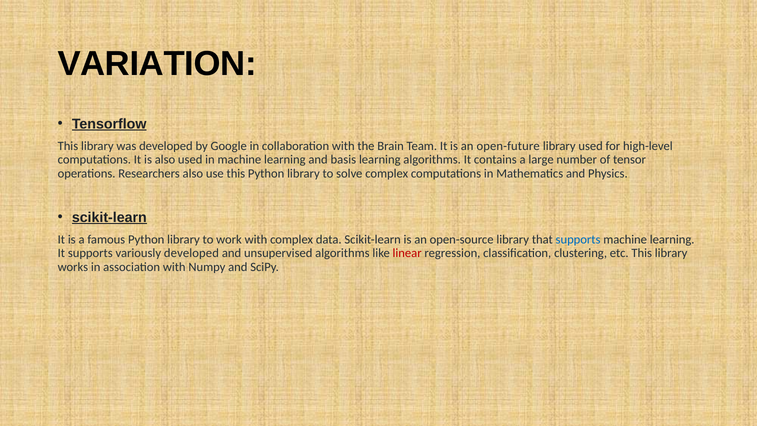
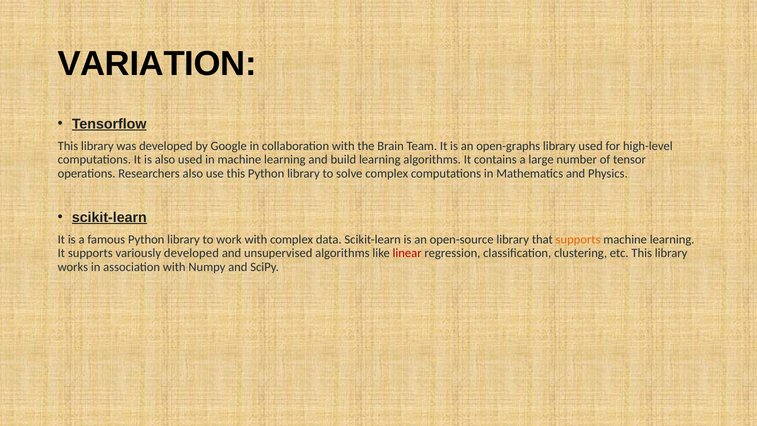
open-future: open-future -> open-graphs
basis: basis -> build
supports at (578, 240) colour: blue -> orange
